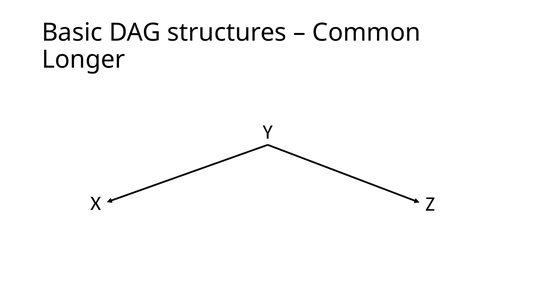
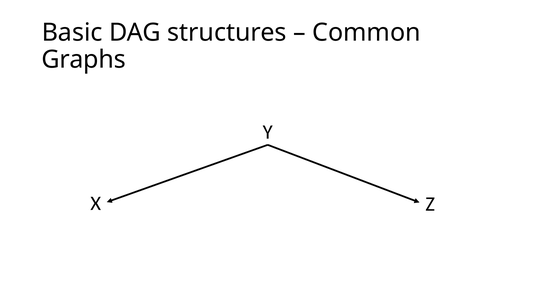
Longer: Longer -> Graphs
